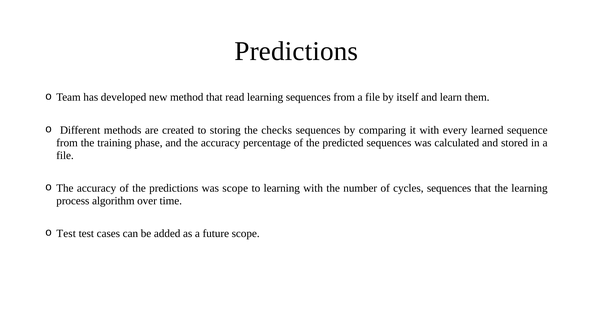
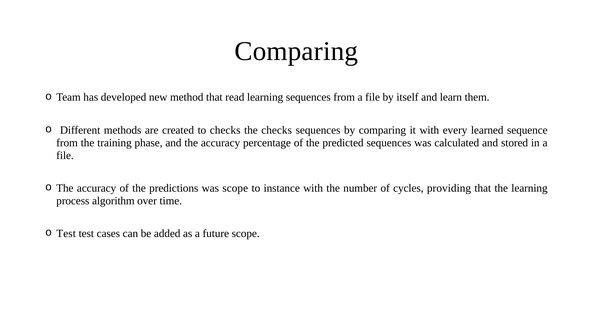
Predictions at (296, 51): Predictions -> Comparing
to storing: storing -> checks
to learning: learning -> instance
cycles sequences: sequences -> providing
